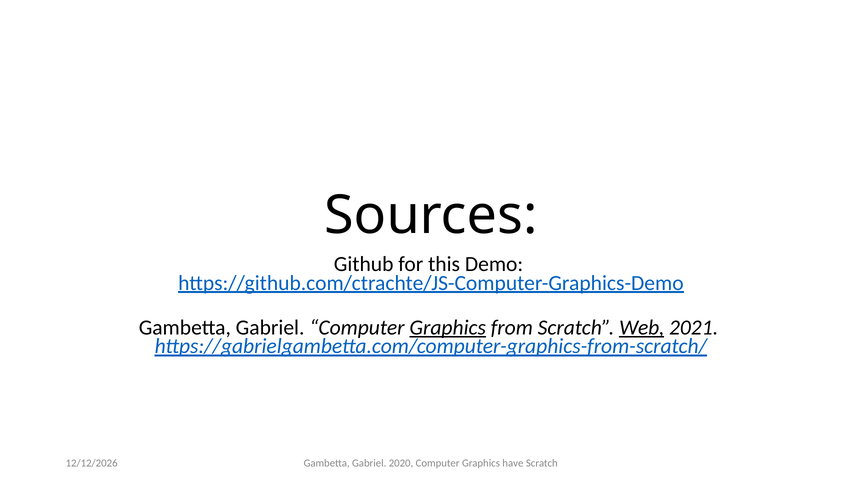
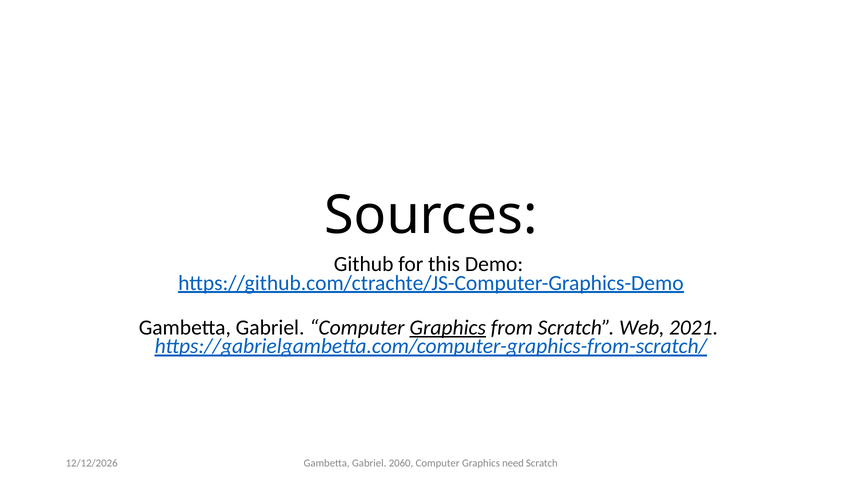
Web underline: present -> none
2020: 2020 -> 2060
have: have -> need
